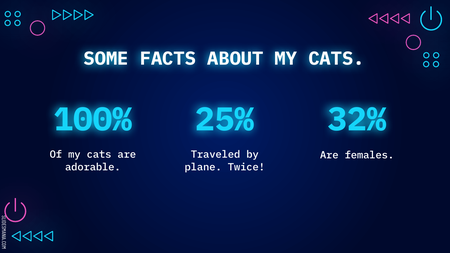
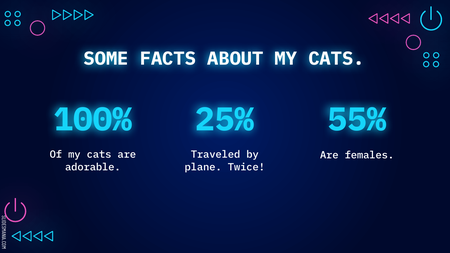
32%: 32% -> 55%
